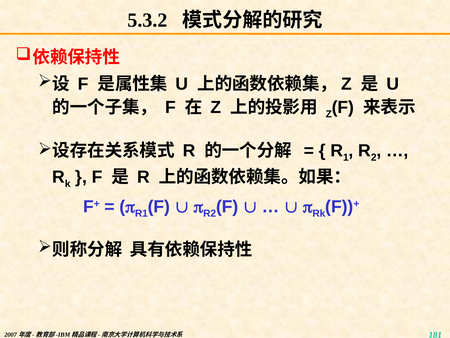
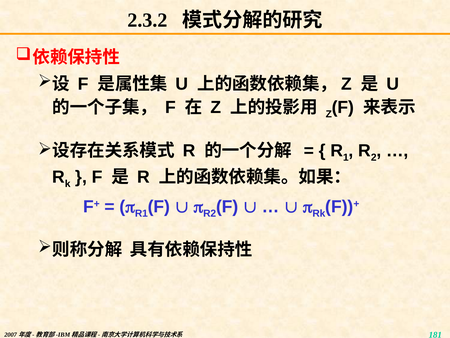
5.3.2: 5.3.2 -> 2.3.2
